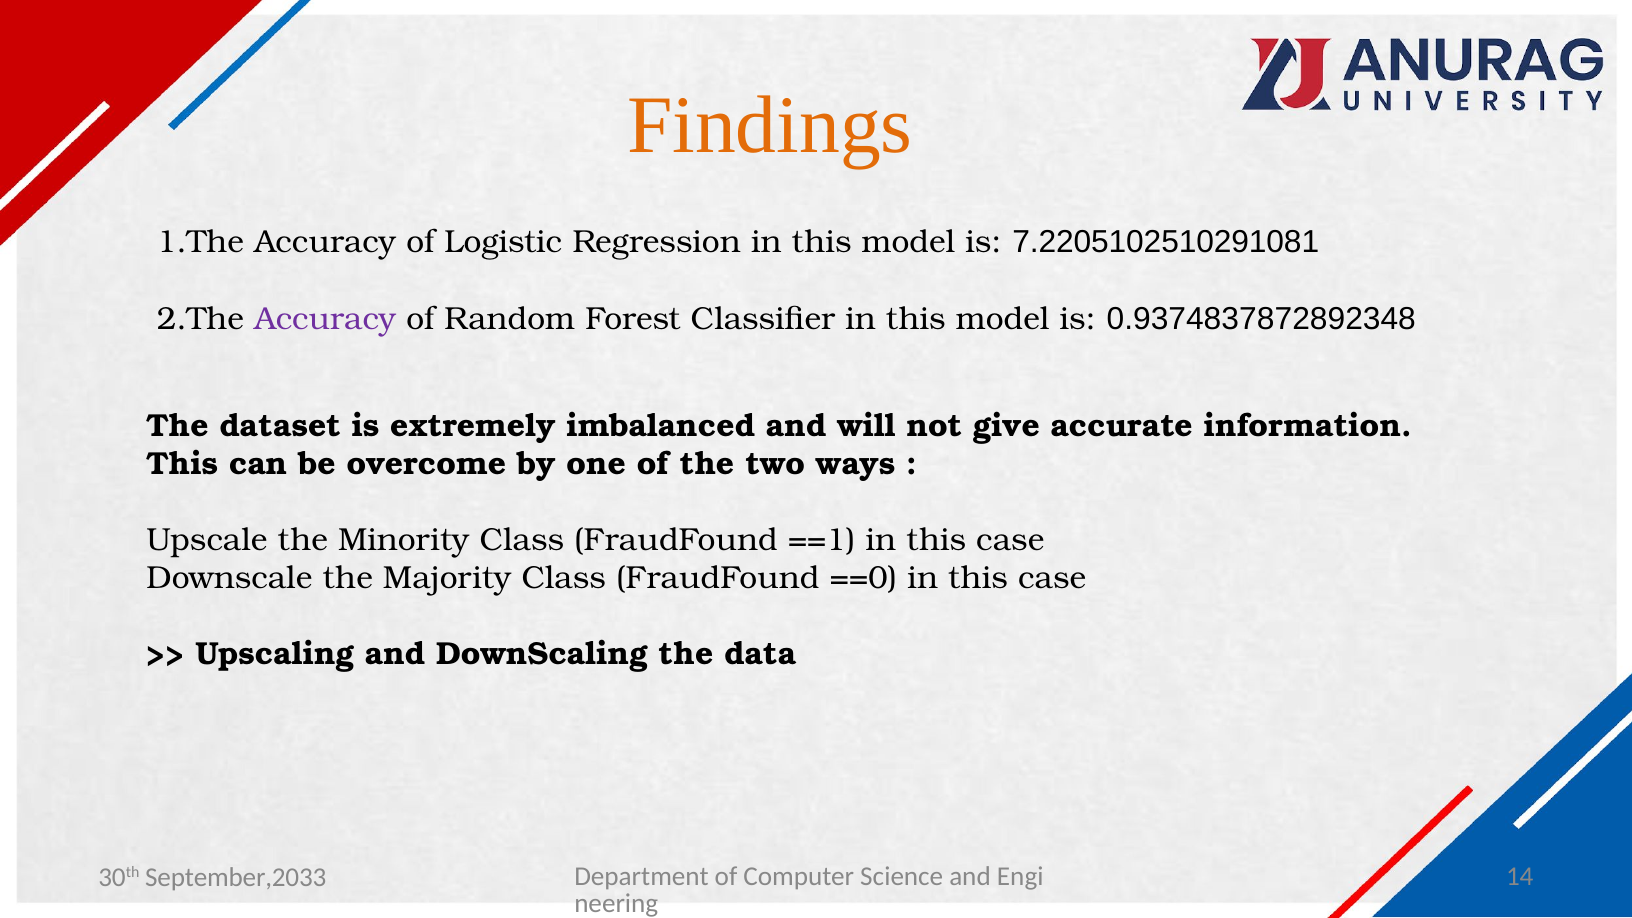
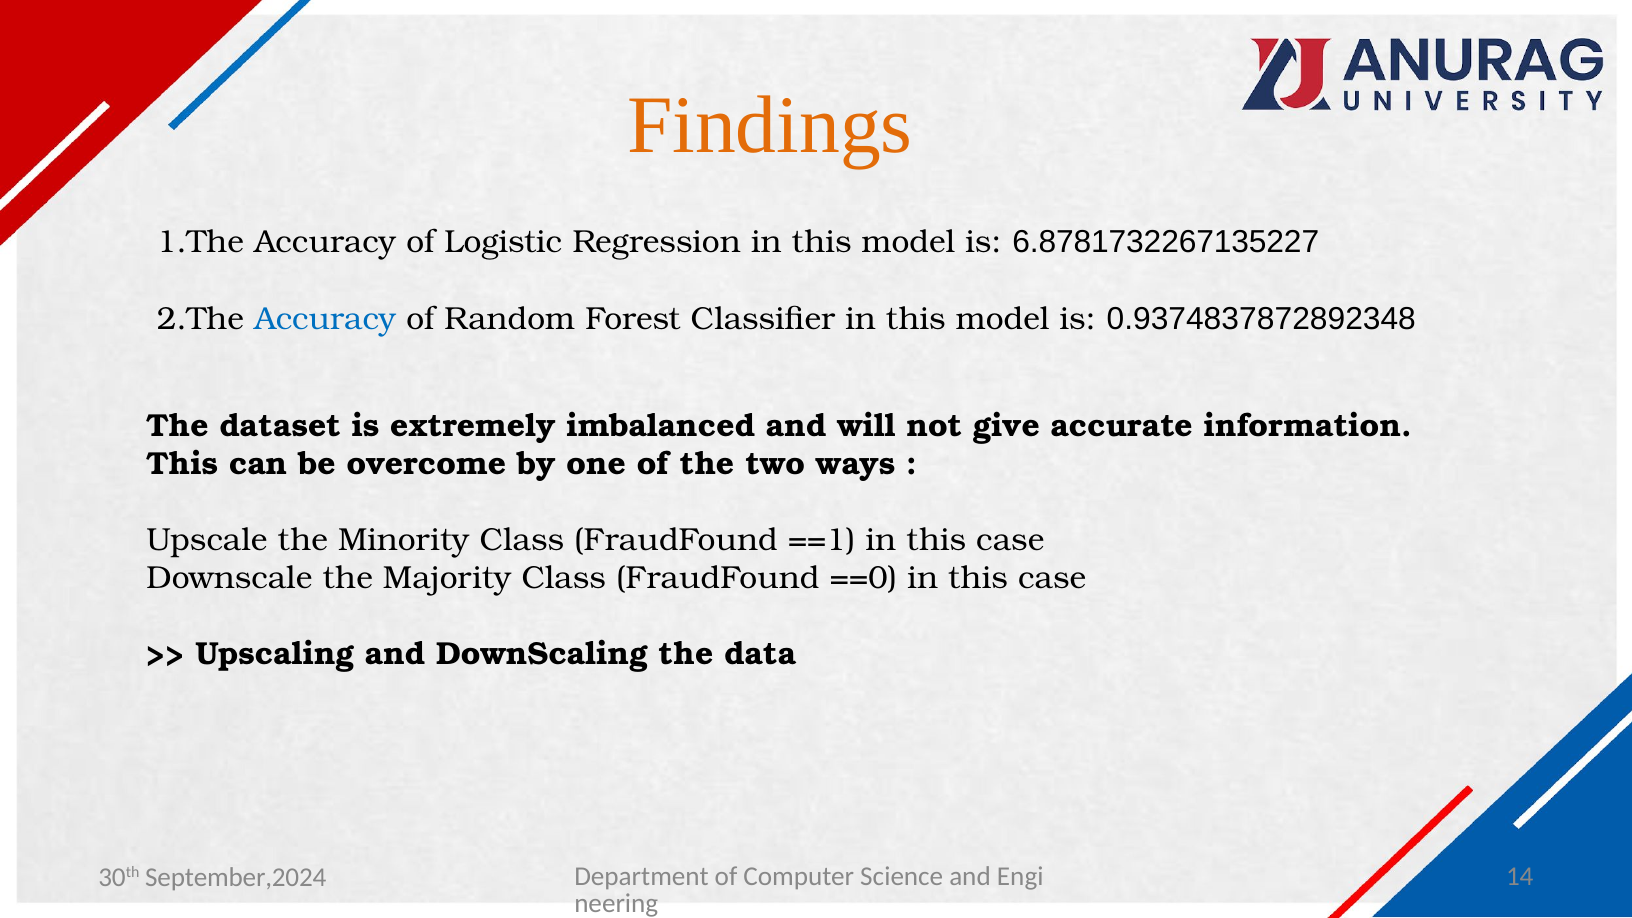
7.2205102510291081: 7.2205102510291081 -> 6.8781732267135227
Accuracy at (325, 319) colour: purple -> blue
September,2033: September,2033 -> September,2024
